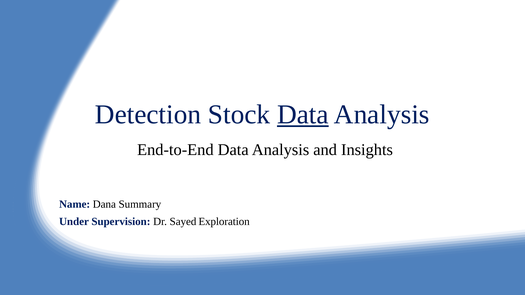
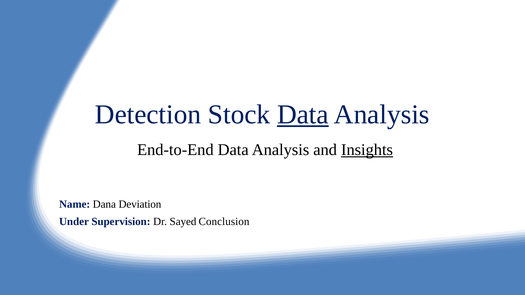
Insights underline: none -> present
Summary: Summary -> Deviation
Exploration: Exploration -> Conclusion
